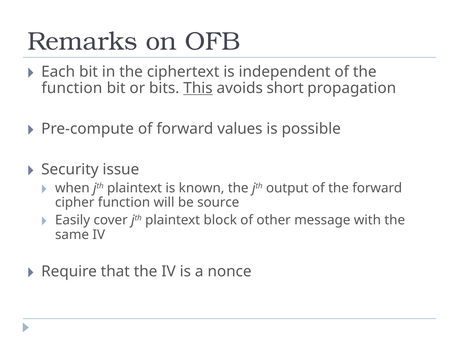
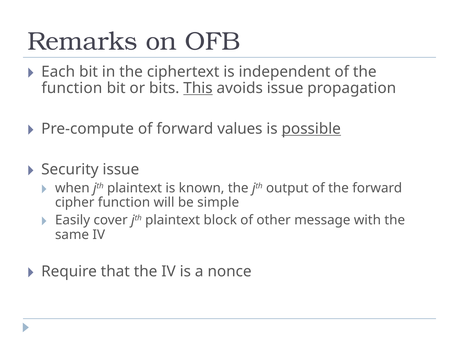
avoids short: short -> issue
possible underline: none -> present
source: source -> simple
